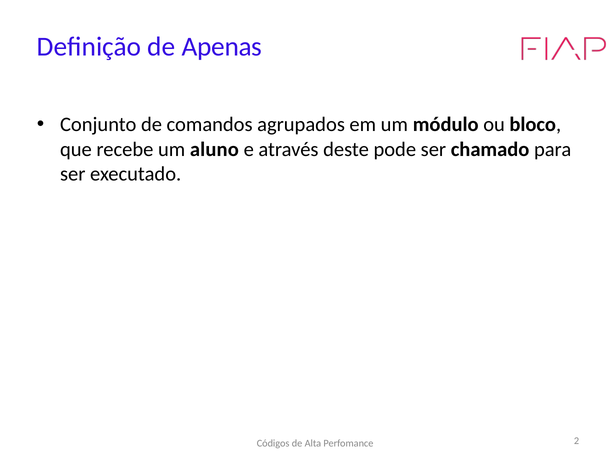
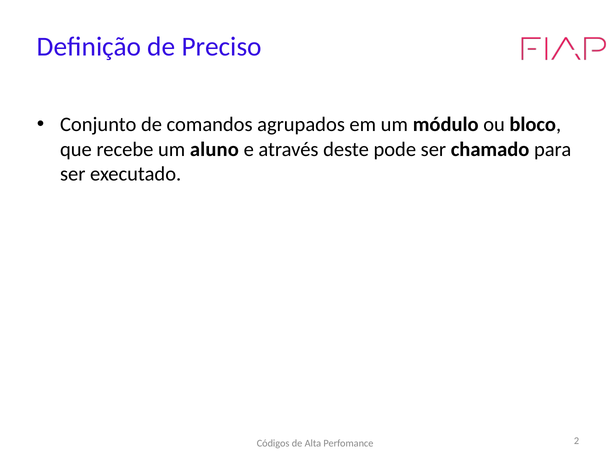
Apenas: Apenas -> Preciso
